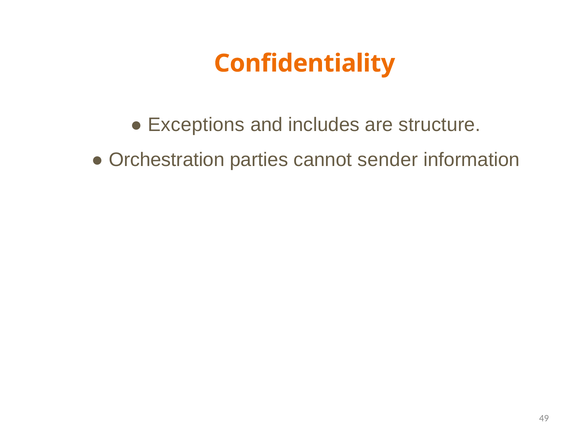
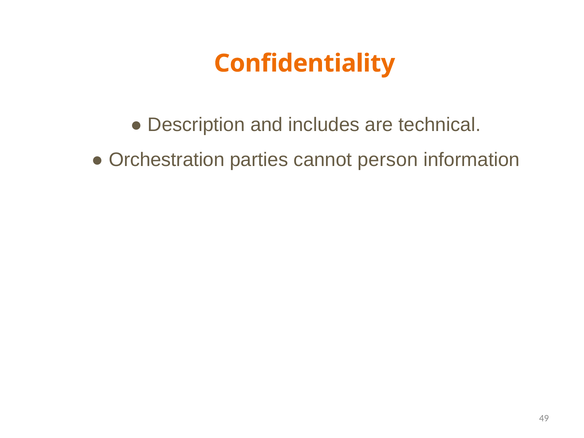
Exceptions: Exceptions -> Description
structure: structure -> technical
sender: sender -> person
